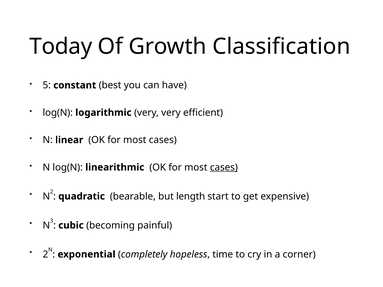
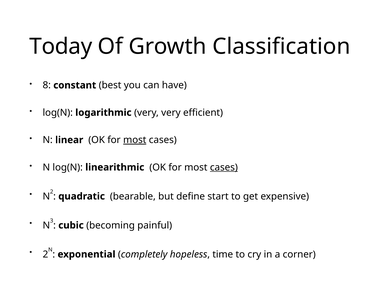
5: 5 -> 8
most at (135, 140) underline: none -> present
length: length -> define
